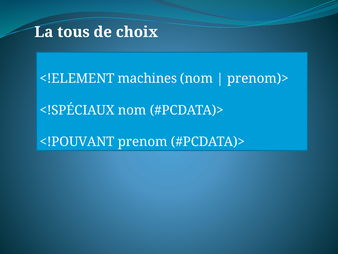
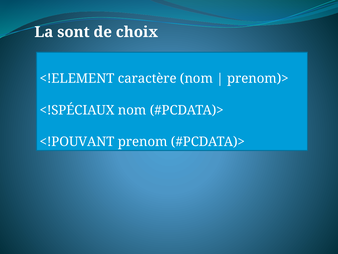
tous: tous -> sont
machines: machines -> caractère
